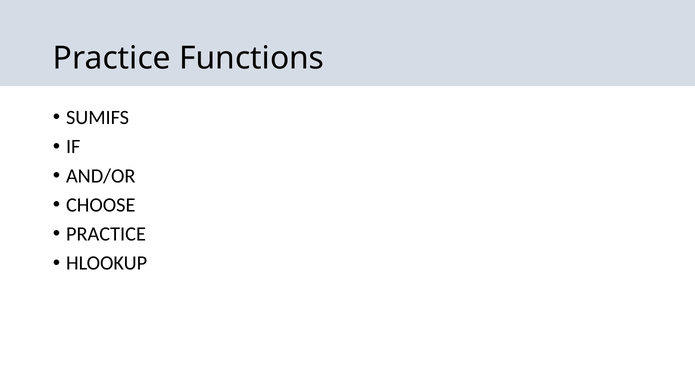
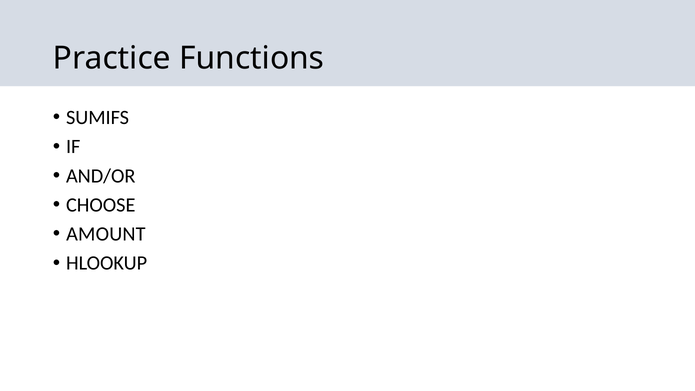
PRACTICE at (106, 234): PRACTICE -> AMOUNT
